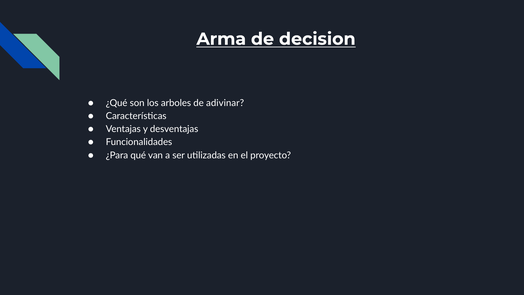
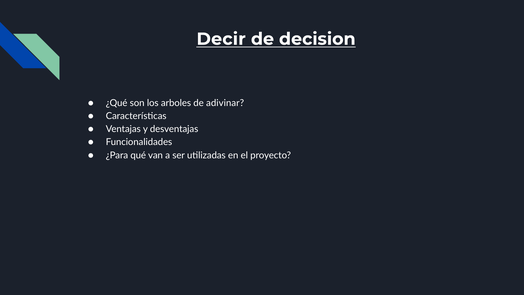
Arma: Arma -> Decir
